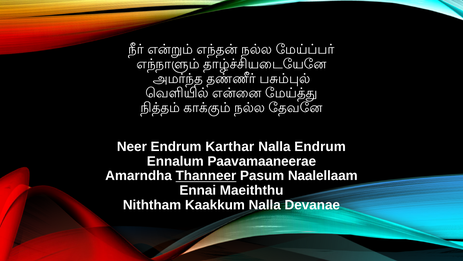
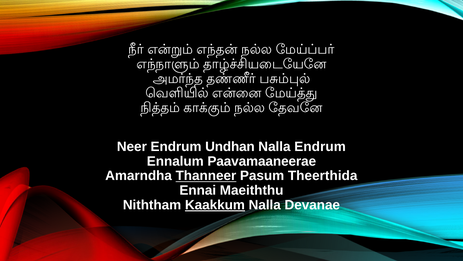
Karthar: Karthar -> Undhan
Naalellaam: Naalellaam -> Theerthida
Kaakkum underline: none -> present
